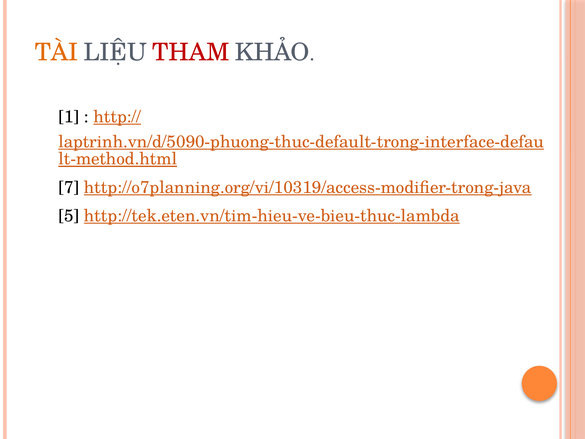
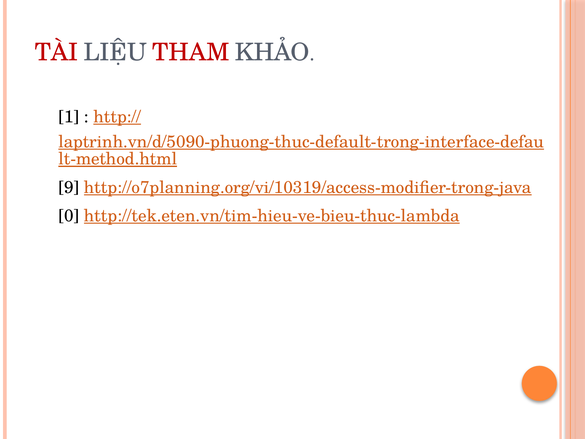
TÀI colour: orange -> red
7: 7 -> 9
5: 5 -> 0
